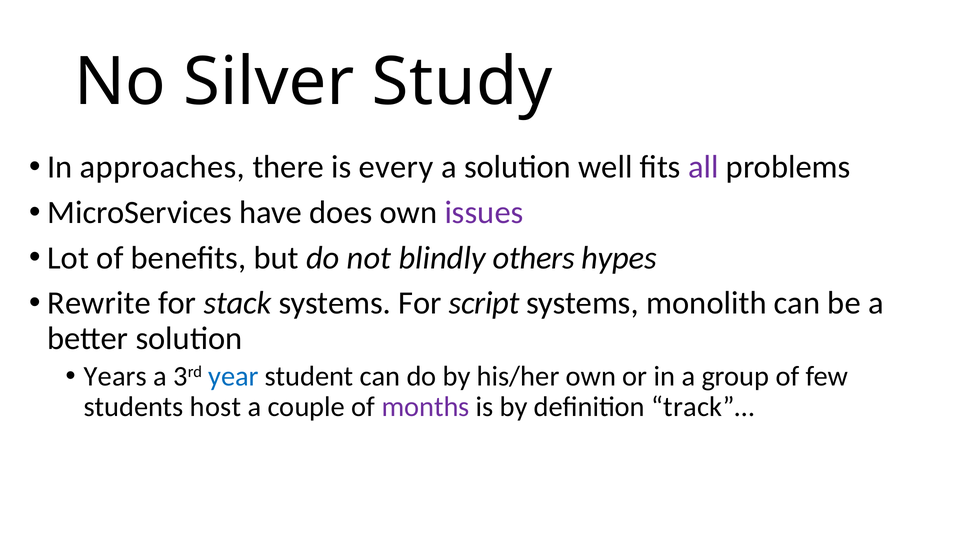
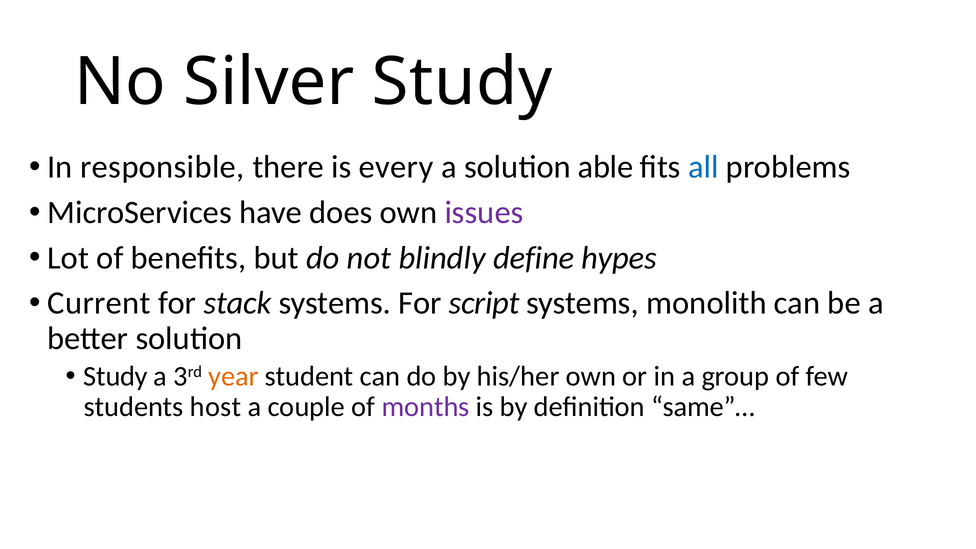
approaches: approaches -> responsible
well: well -> able
all colour: purple -> blue
others: others -> define
Rewrite: Rewrite -> Current
Years at (115, 376): Years -> Study
year colour: blue -> orange
track”…: track”… -> same”…
